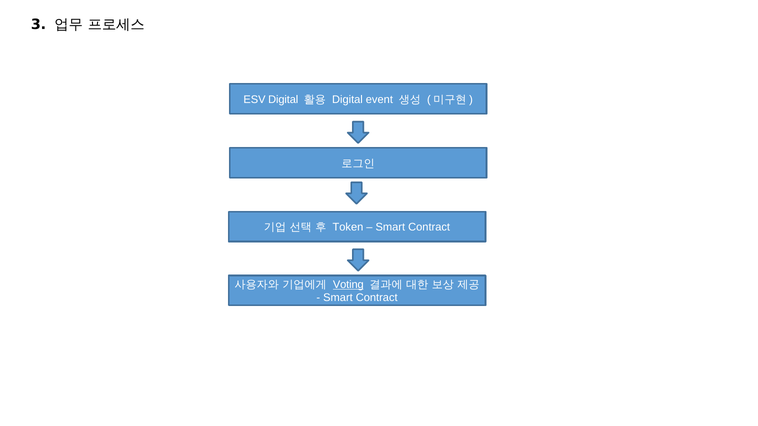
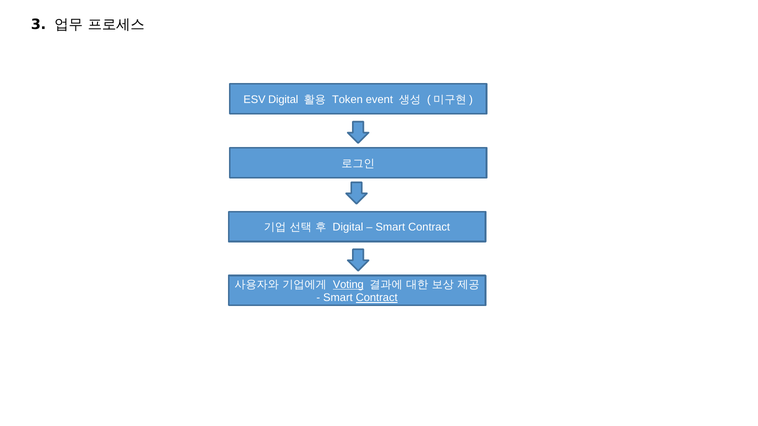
Digital at (347, 100): Digital -> Token
Token at (348, 228): Token -> Digital
Contract at (377, 298) underline: none -> present
